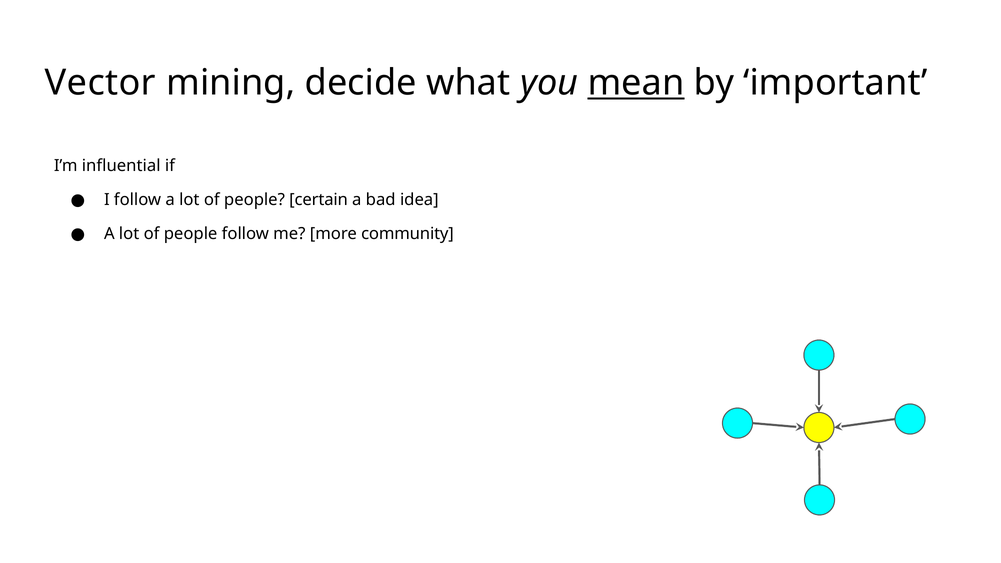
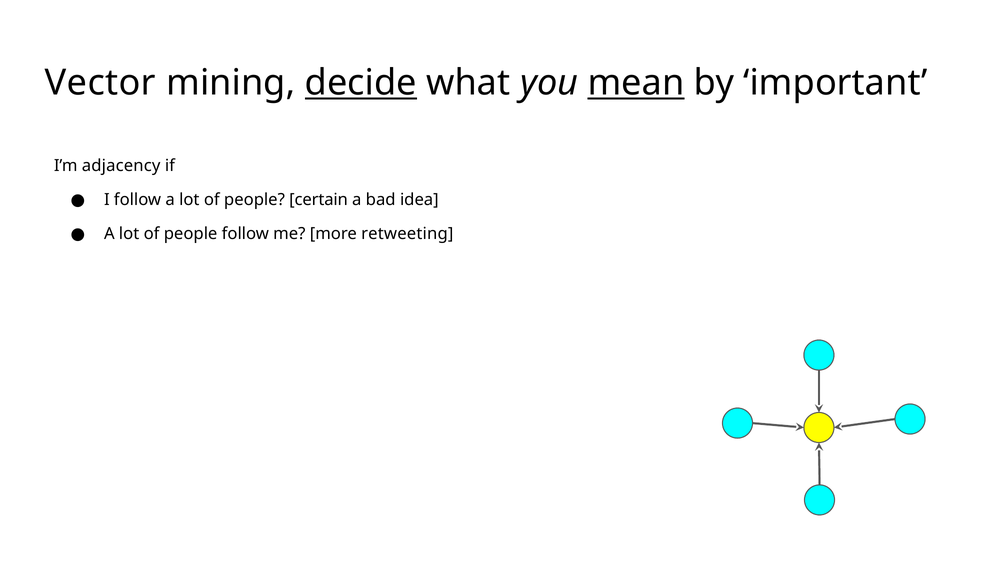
decide underline: none -> present
influential: influential -> adjacency
community: community -> retweeting
